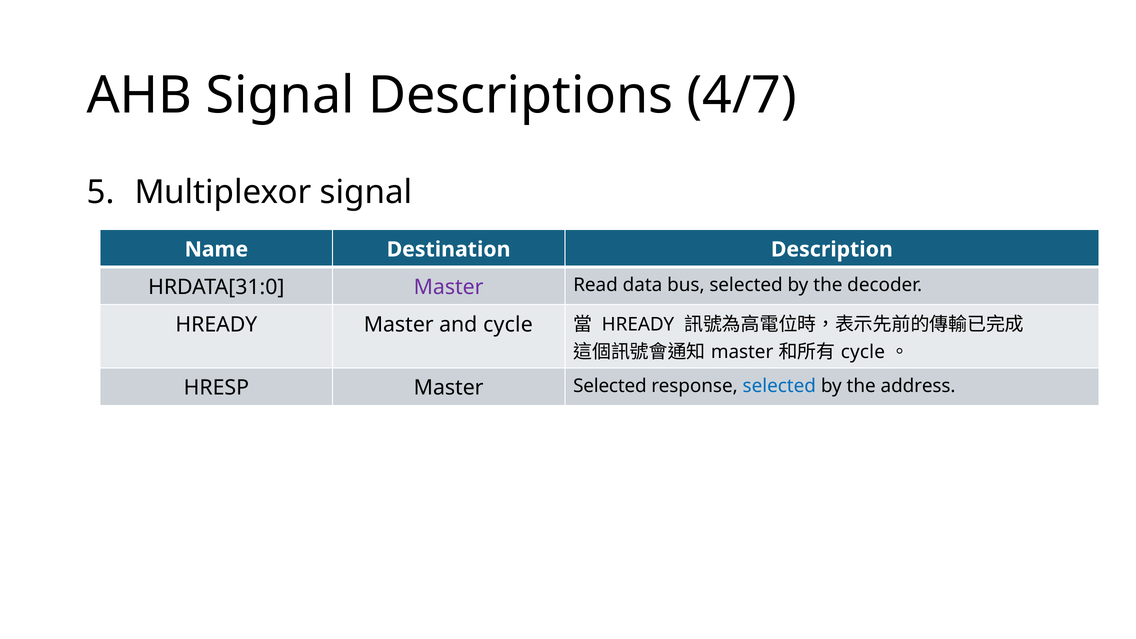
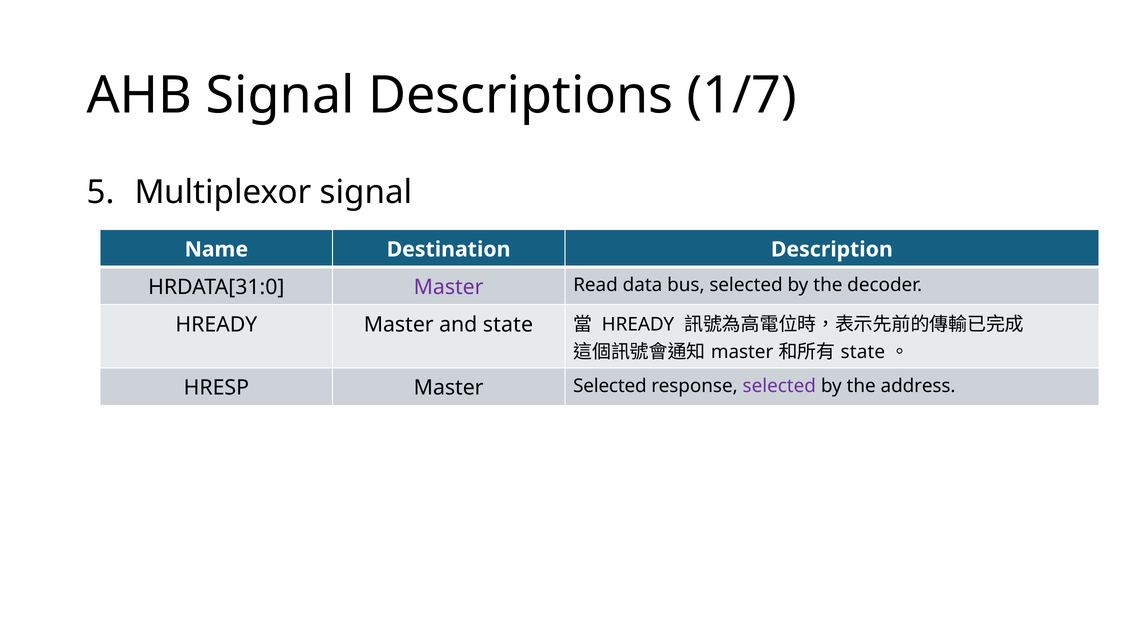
4/7: 4/7 -> 1/7
and cycle: cycle -> state
cycle at (863, 352): cycle -> state
selected at (779, 386) colour: blue -> purple
